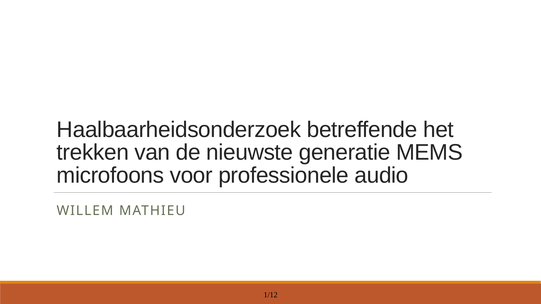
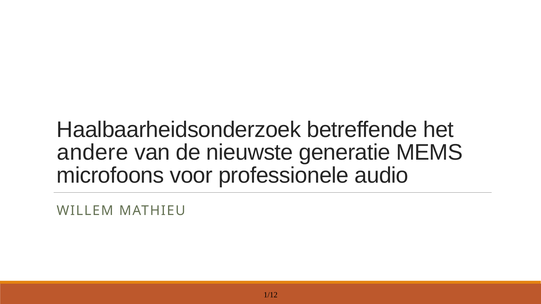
trekken: trekken -> andere
